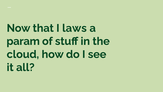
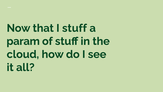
I laws: laws -> stuff
